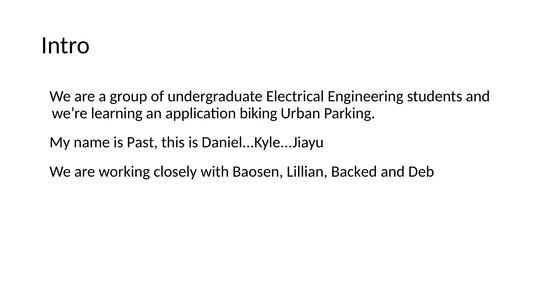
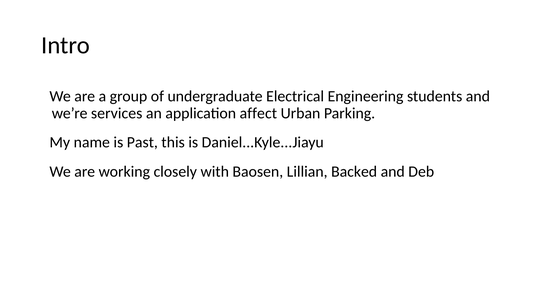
learning: learning -> services
biking: biking -> affect
